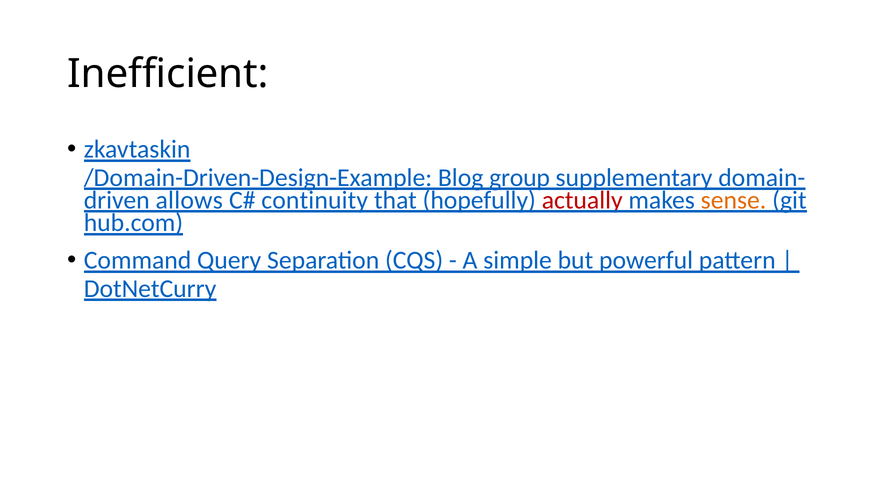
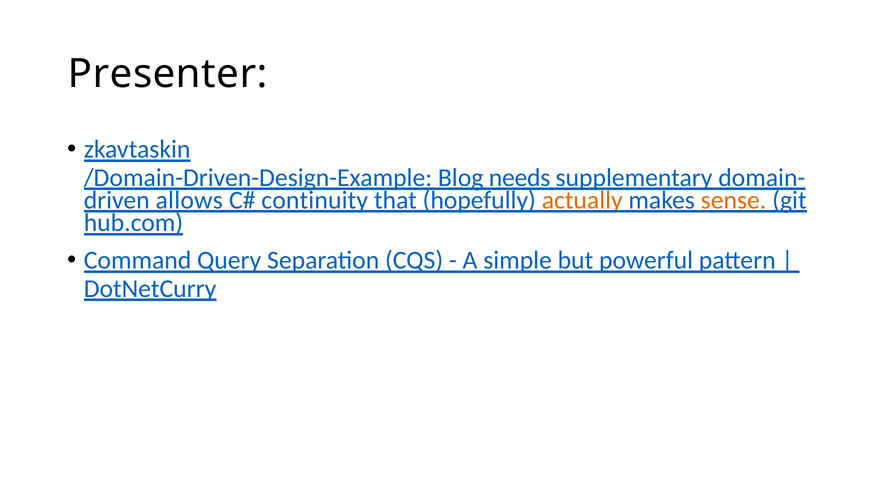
Inefficient: Inefficient -> Presenter
group: group -> needs
actually colour: red -> orange
